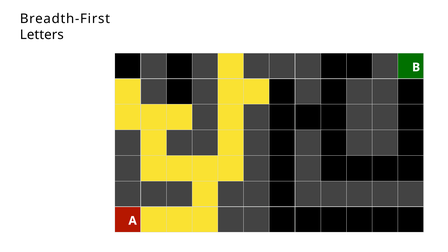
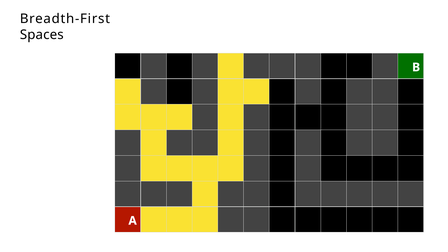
Letters: Letters -> Spaces
